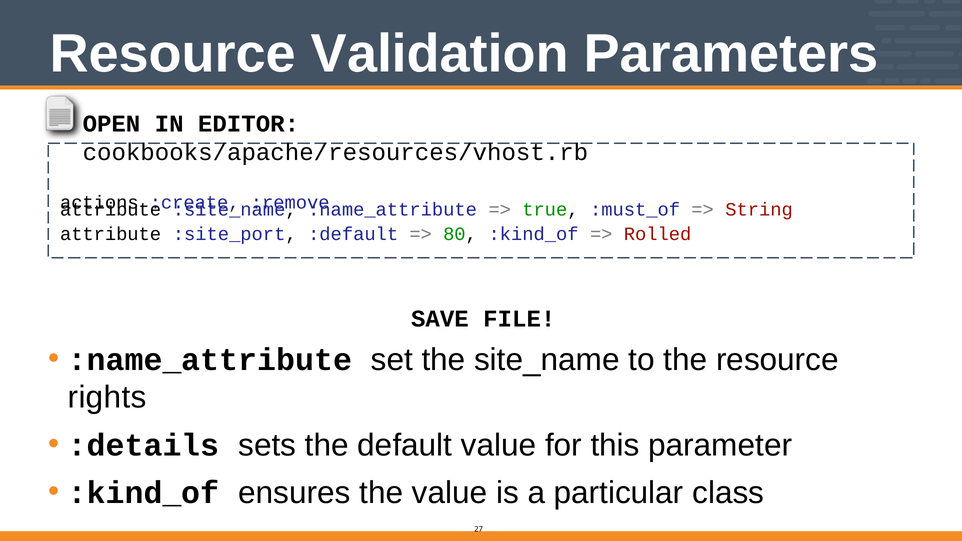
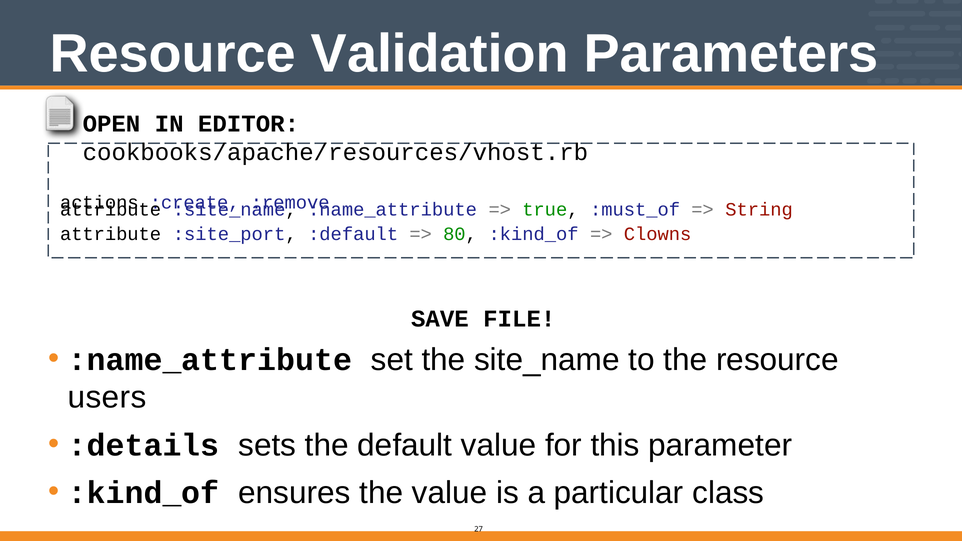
Rolled: Rolled -> Clowns
rights: rights -> users
